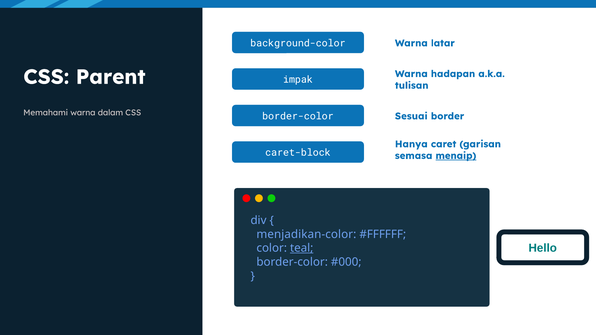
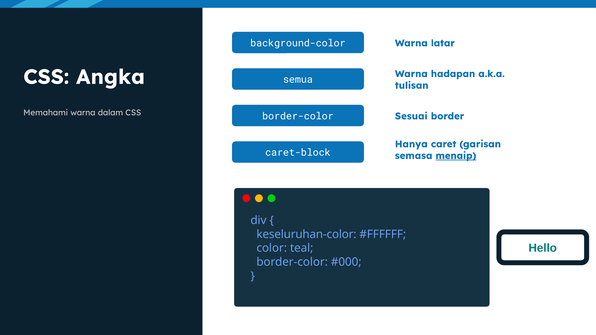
Parent: Parent -> Angka
impak: impak -> semua
menjadikan-color: menjadikan-color -> keseluruhan-color
teal underline: present -> none
